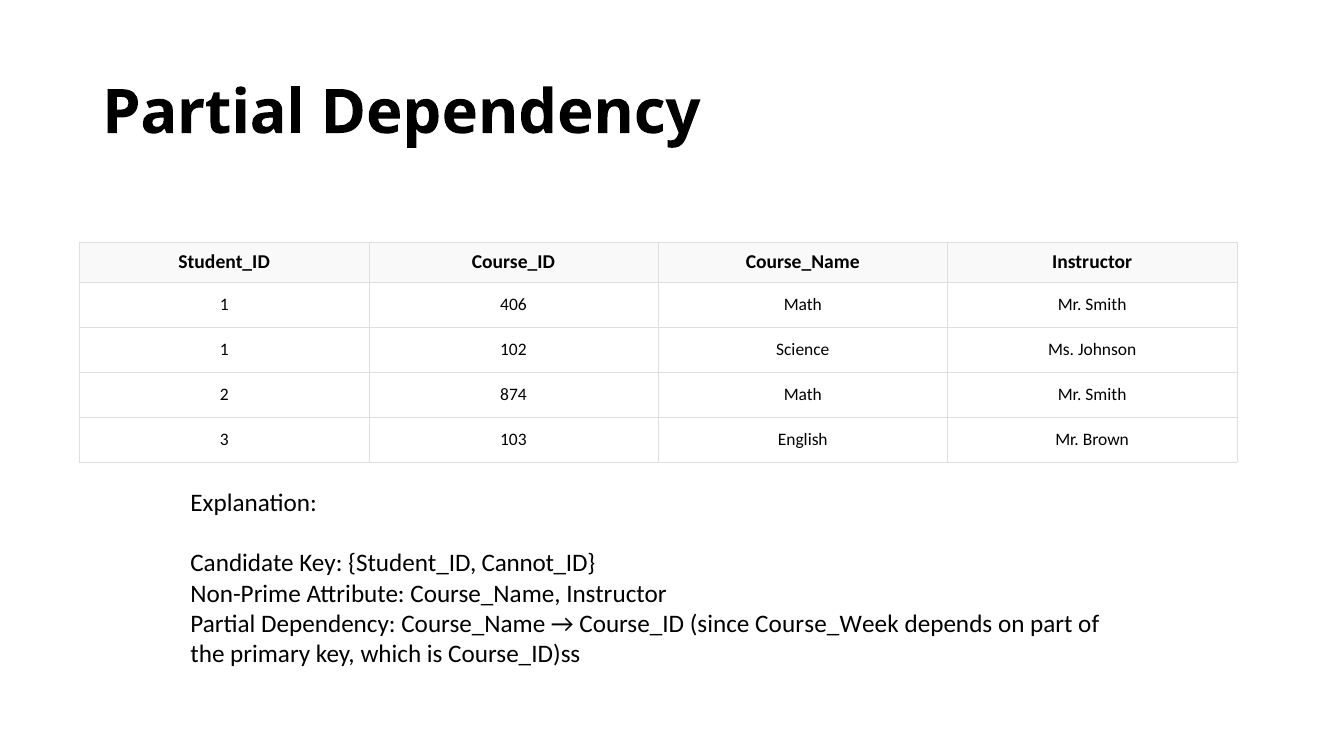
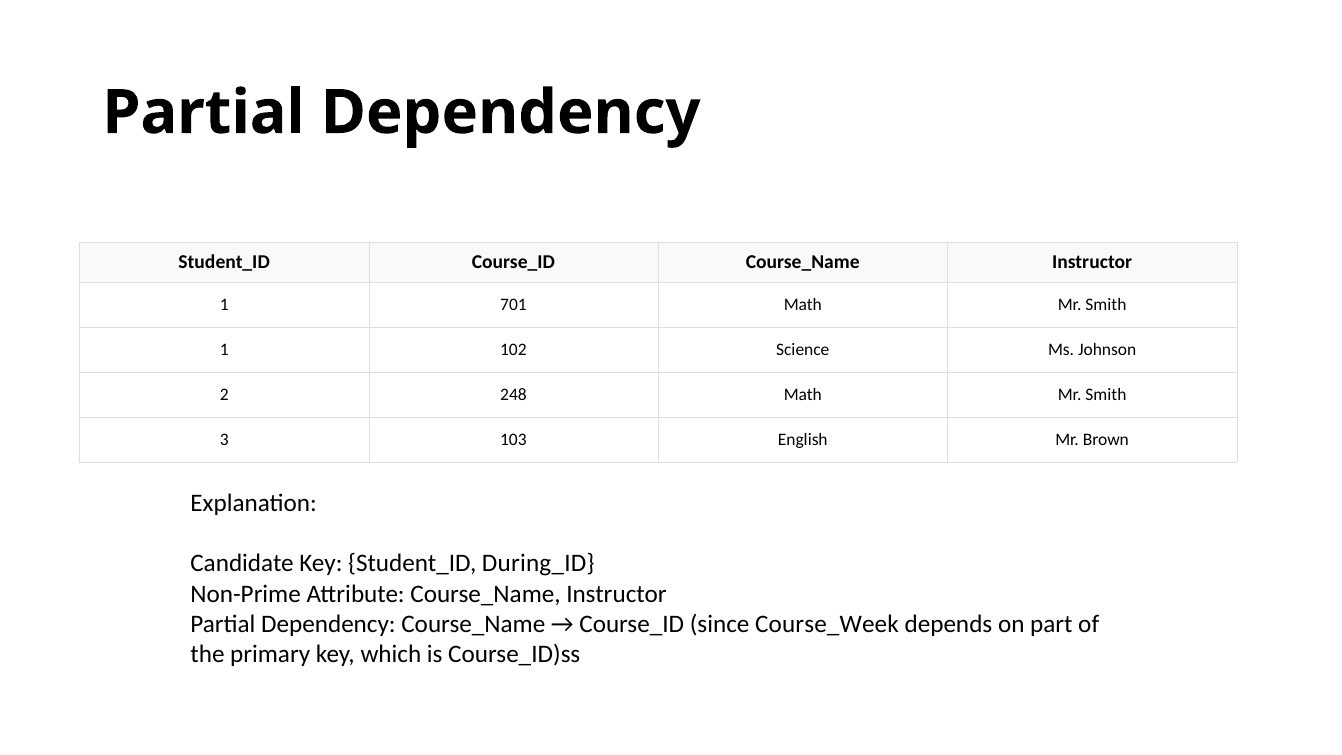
406: 406 -> 701
874: 874 -> 248
Cannot_ID: Cannot_ID -> During_ID
